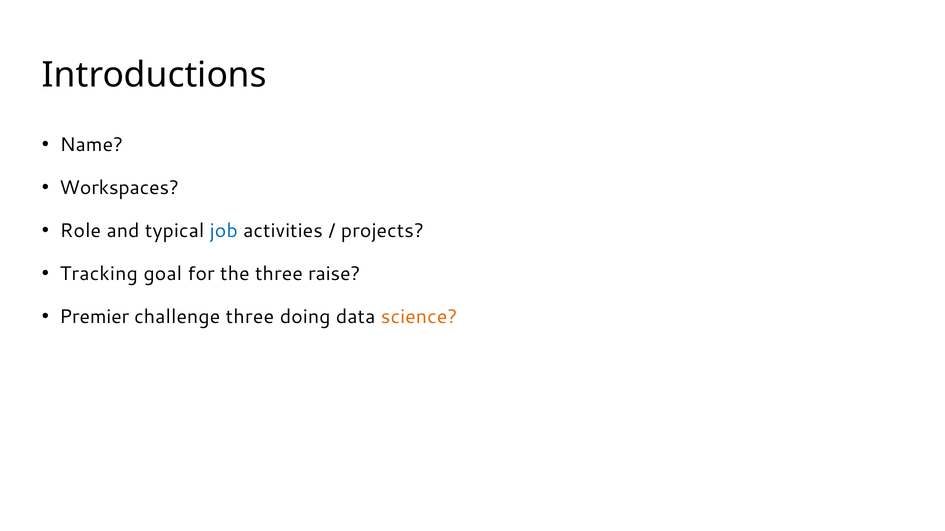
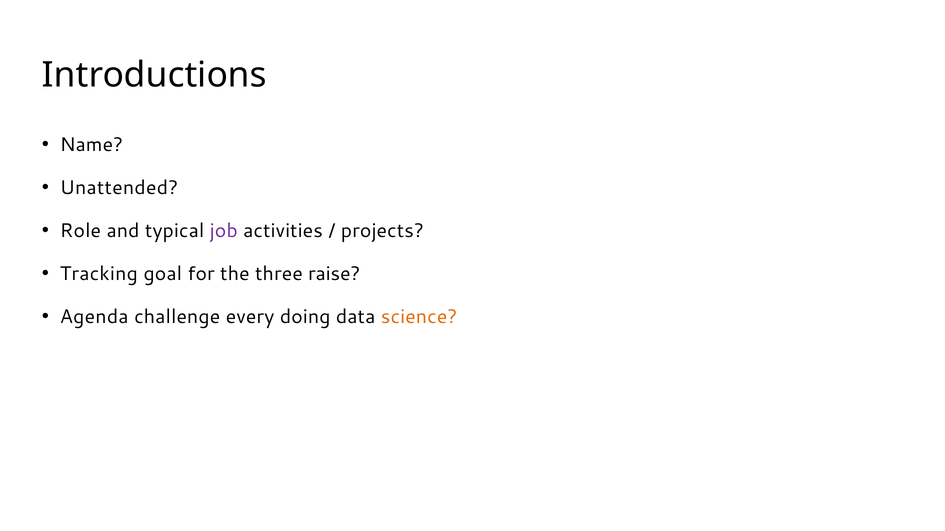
Workspaces: Workspaces -> Unattended
job colour: blue -> purple
Premier: Premier -> Agenda
challenge three: three -> every
